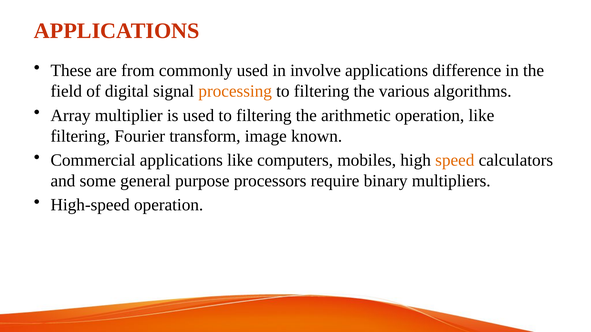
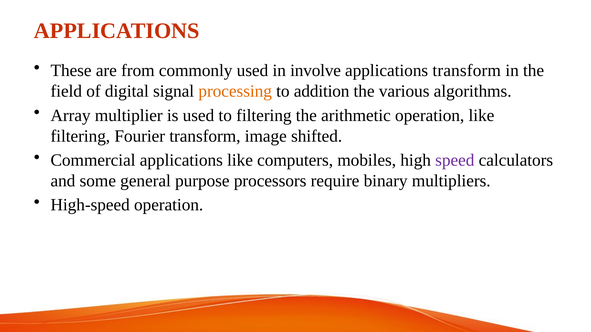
applications difference: difference -> transform
filtering at (322, 91): filtering -> addition
known: known -> shifted
speed colour: orange -> purple
